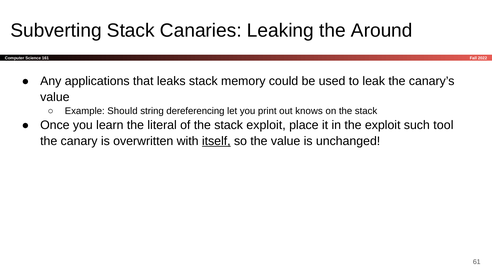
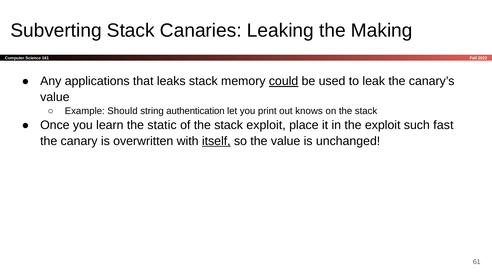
Around: Around -> Making
could underline: none -> present
dereferencing: dereferencing -> authentication
literal: literal -> static
tool: tool -> fast
